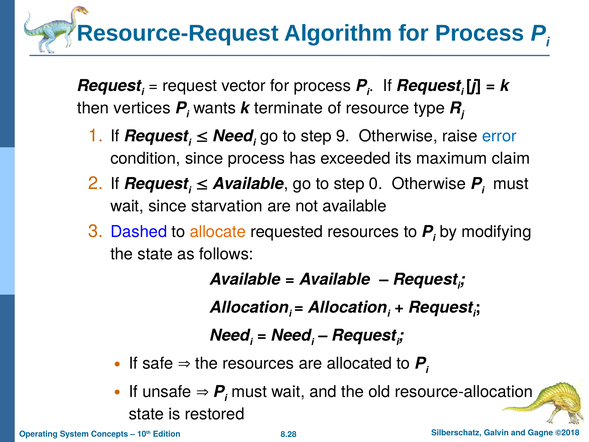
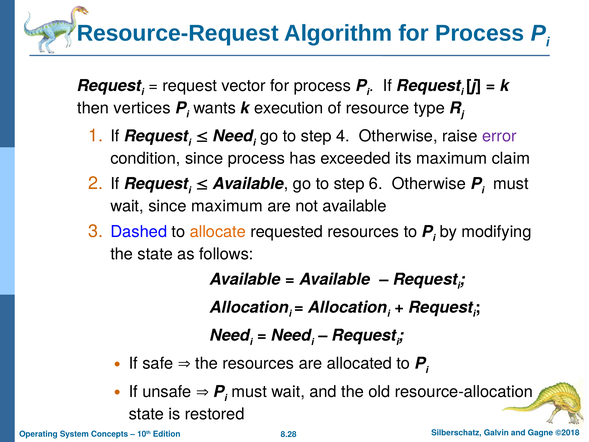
terminate: terminate -> execution
9: 9 -> 4
error colour: blue -> purple
0: 0 -> 6
since starvation: starvation -> maximum
